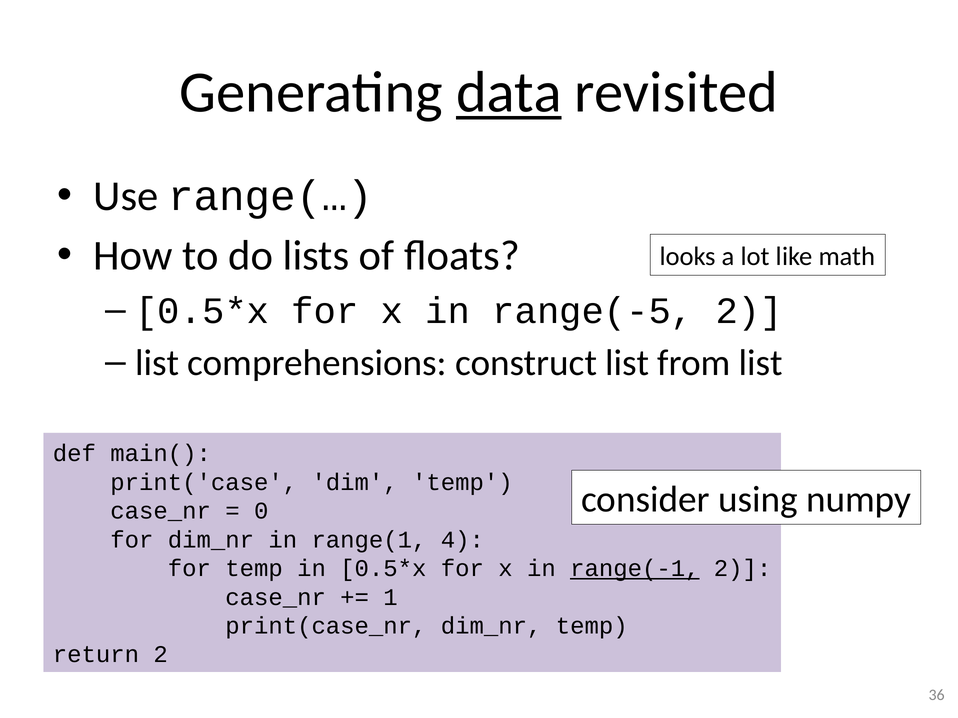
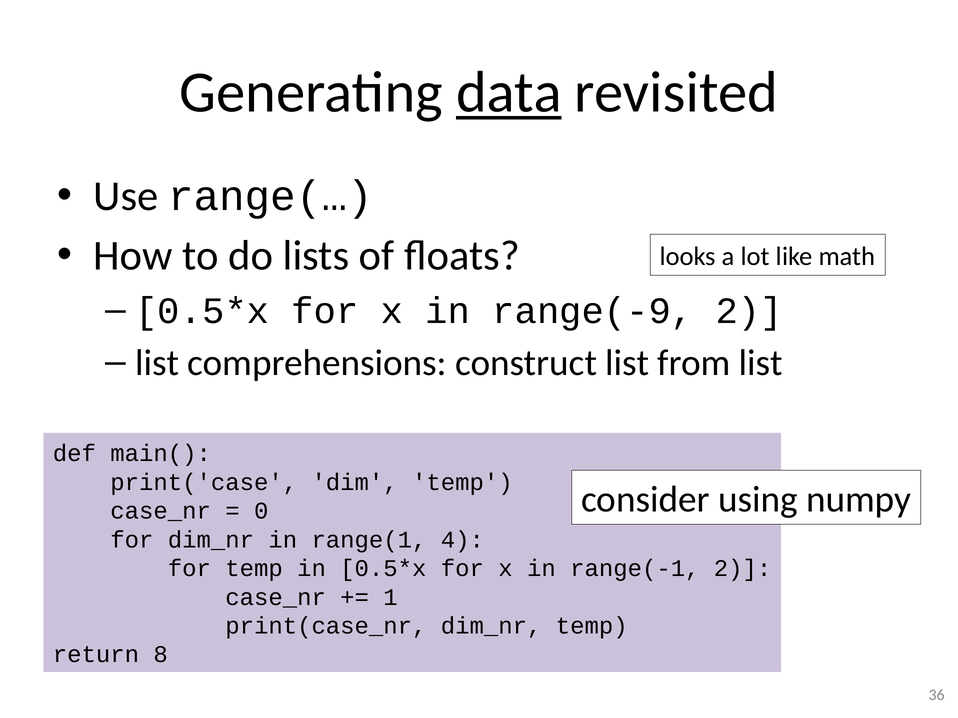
range(-5: range(-5 -> range(-9
range(-1 underline: present -> none
return 2: 2 -> 8
